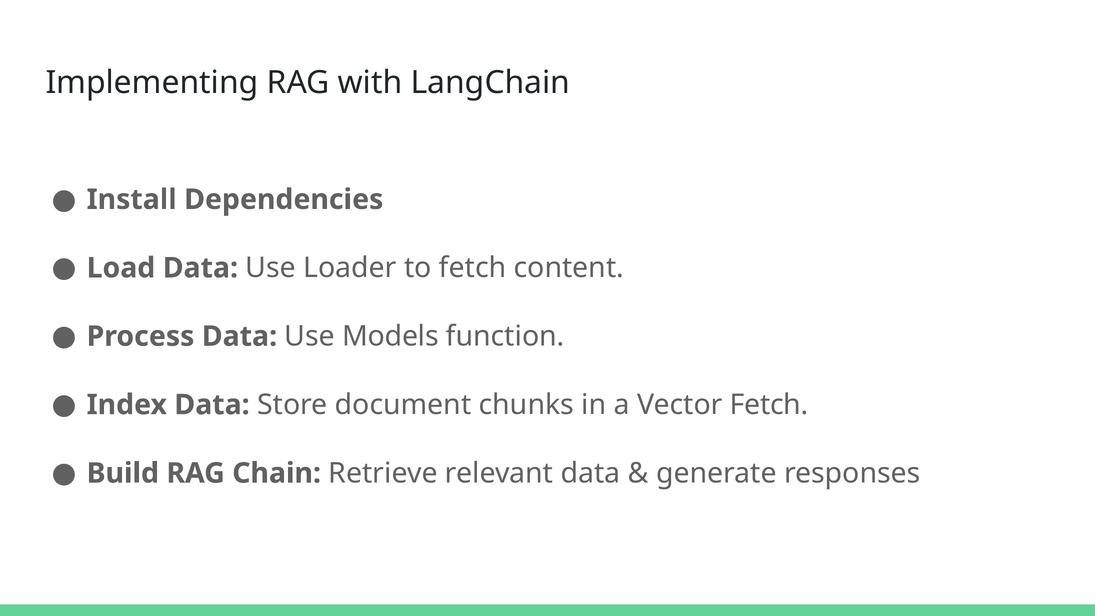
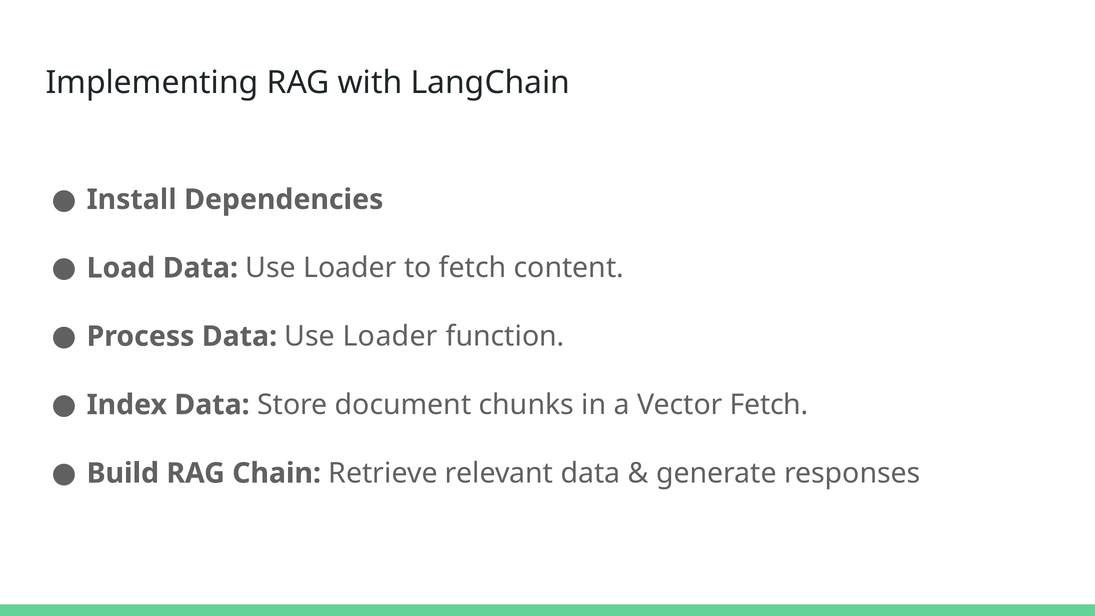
Process Data Use Models: Models -> Loader
